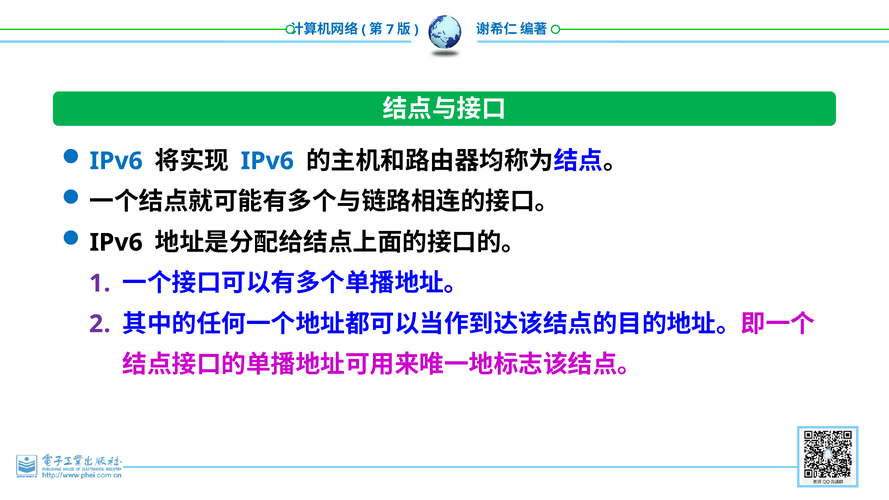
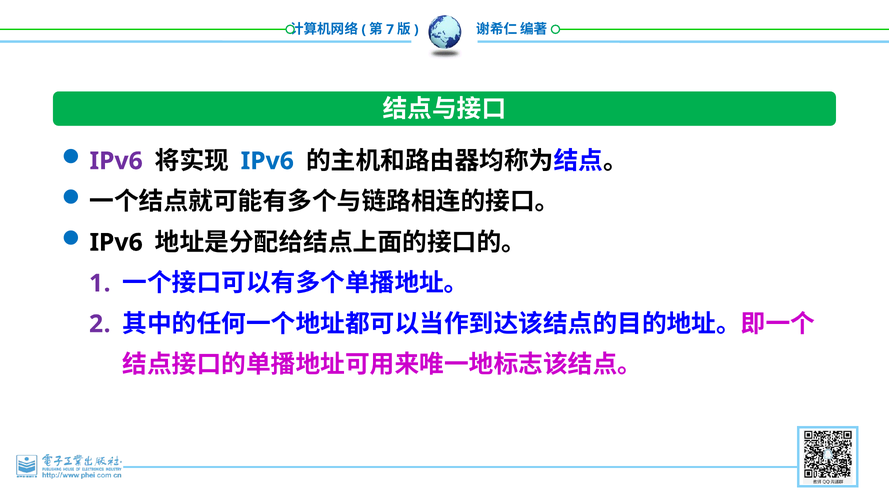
IPv6 at (116, 161) colour: blue -> purple
